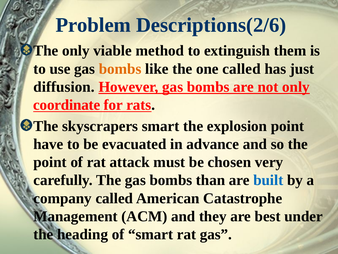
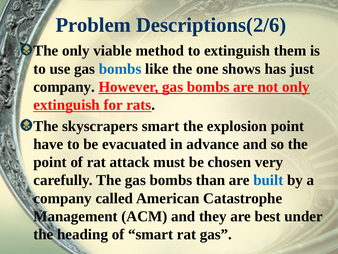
bombs at (120, 69) colour: orange -> blue
one called: called -> shows
diffusion at (64, 87): diffusion -> company
coordinate at (67, 105): coordinate -> extinguish
